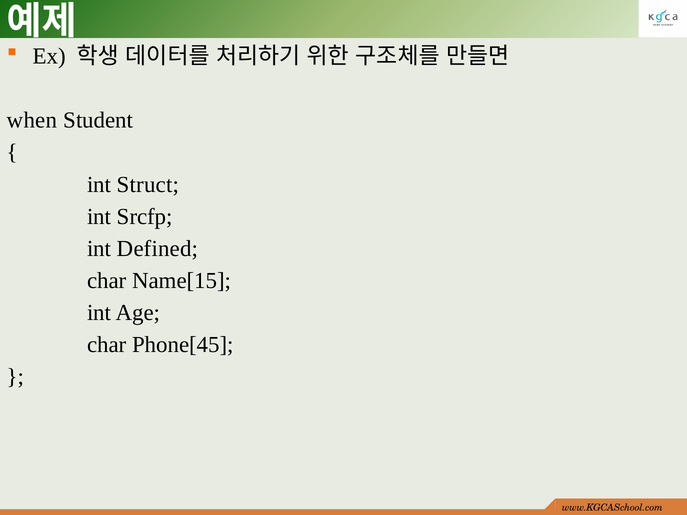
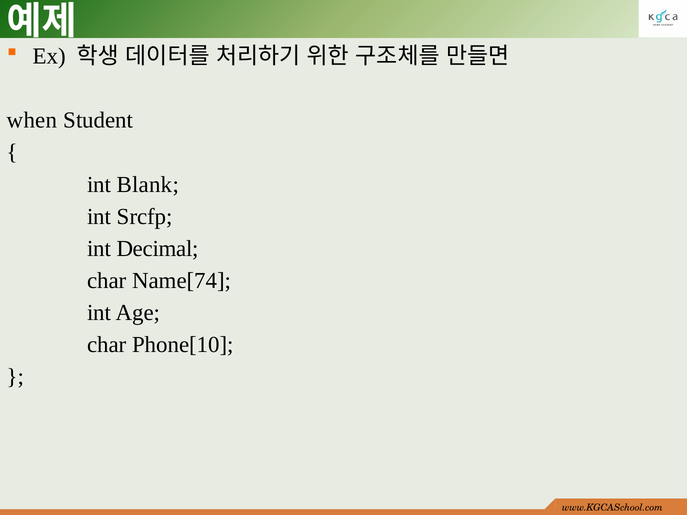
Struct: Struct -> Blank
Defined: Defined -> Decimal
Name[15: Name[15 -> Name[74
Phone[45: Phone[45 -> Phone[10
